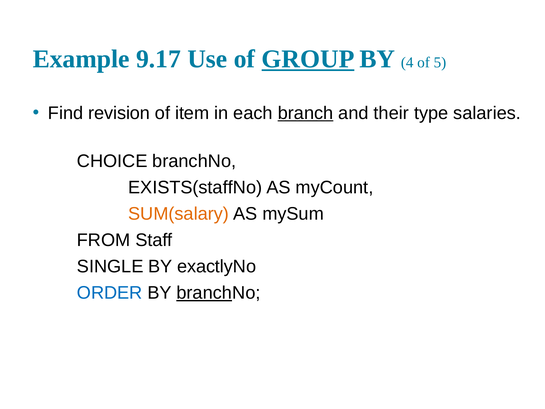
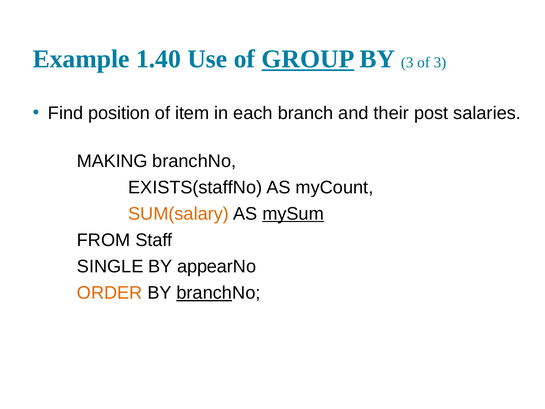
9.17: 9.17 -> 1.40
BY 4: 4 -> 3
of 5: 5 -> 3
revision: revision -> position
branch at (306, 113) underline: present -> none
type: type -> post
CHOICE: CHOICE -> MAKING
mySum underline: none -> present
exactly: exactly -> appear
ORDER colour: blue -> orange
